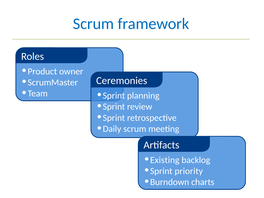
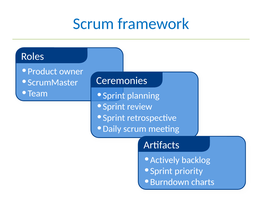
Existing: Existing -> Actively
